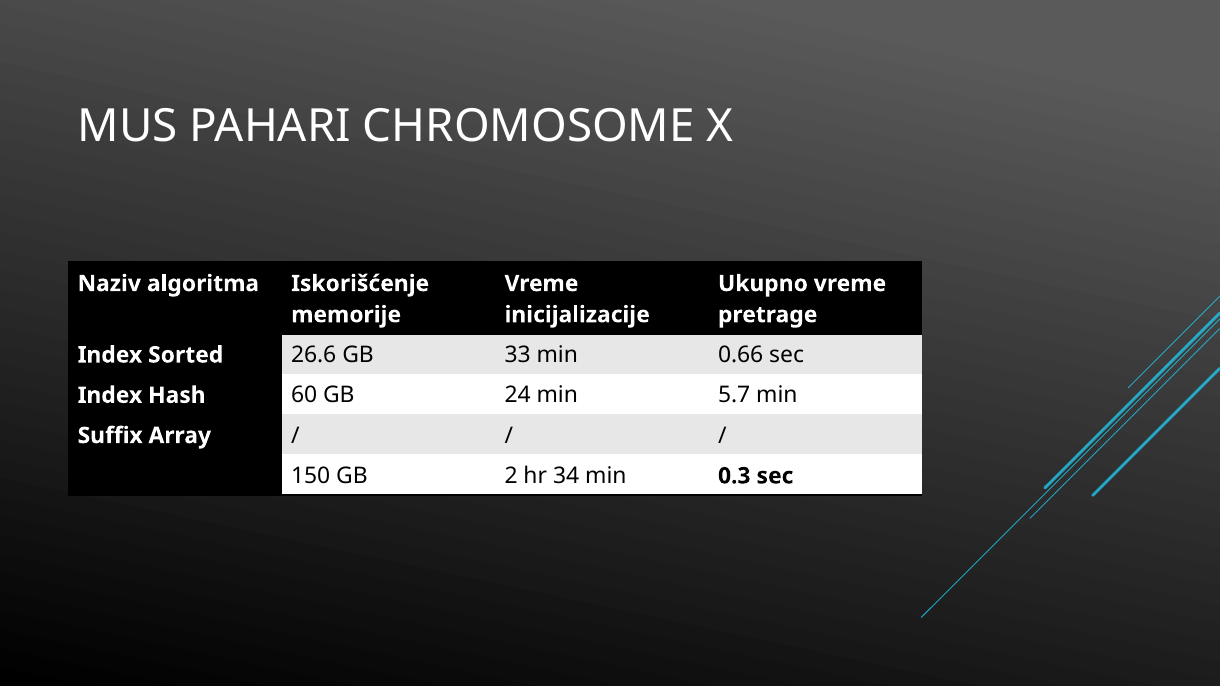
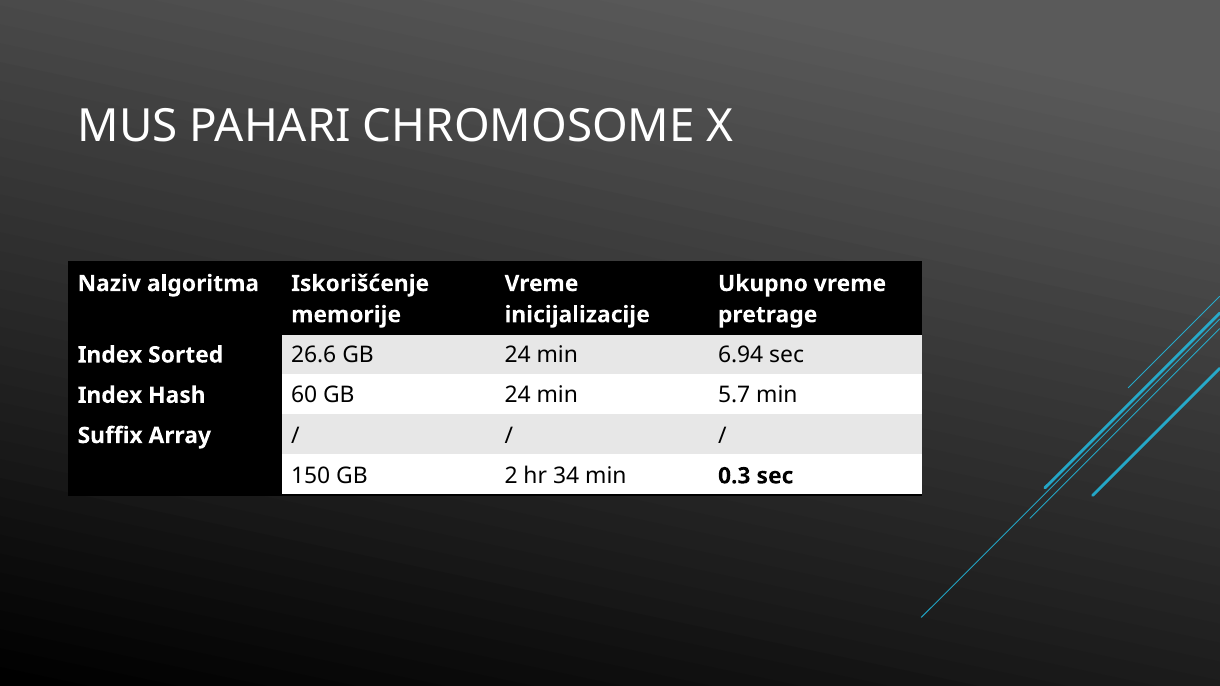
26.6 GB 33: 33 -> 24
0.66: 0.66 -> 6.94
